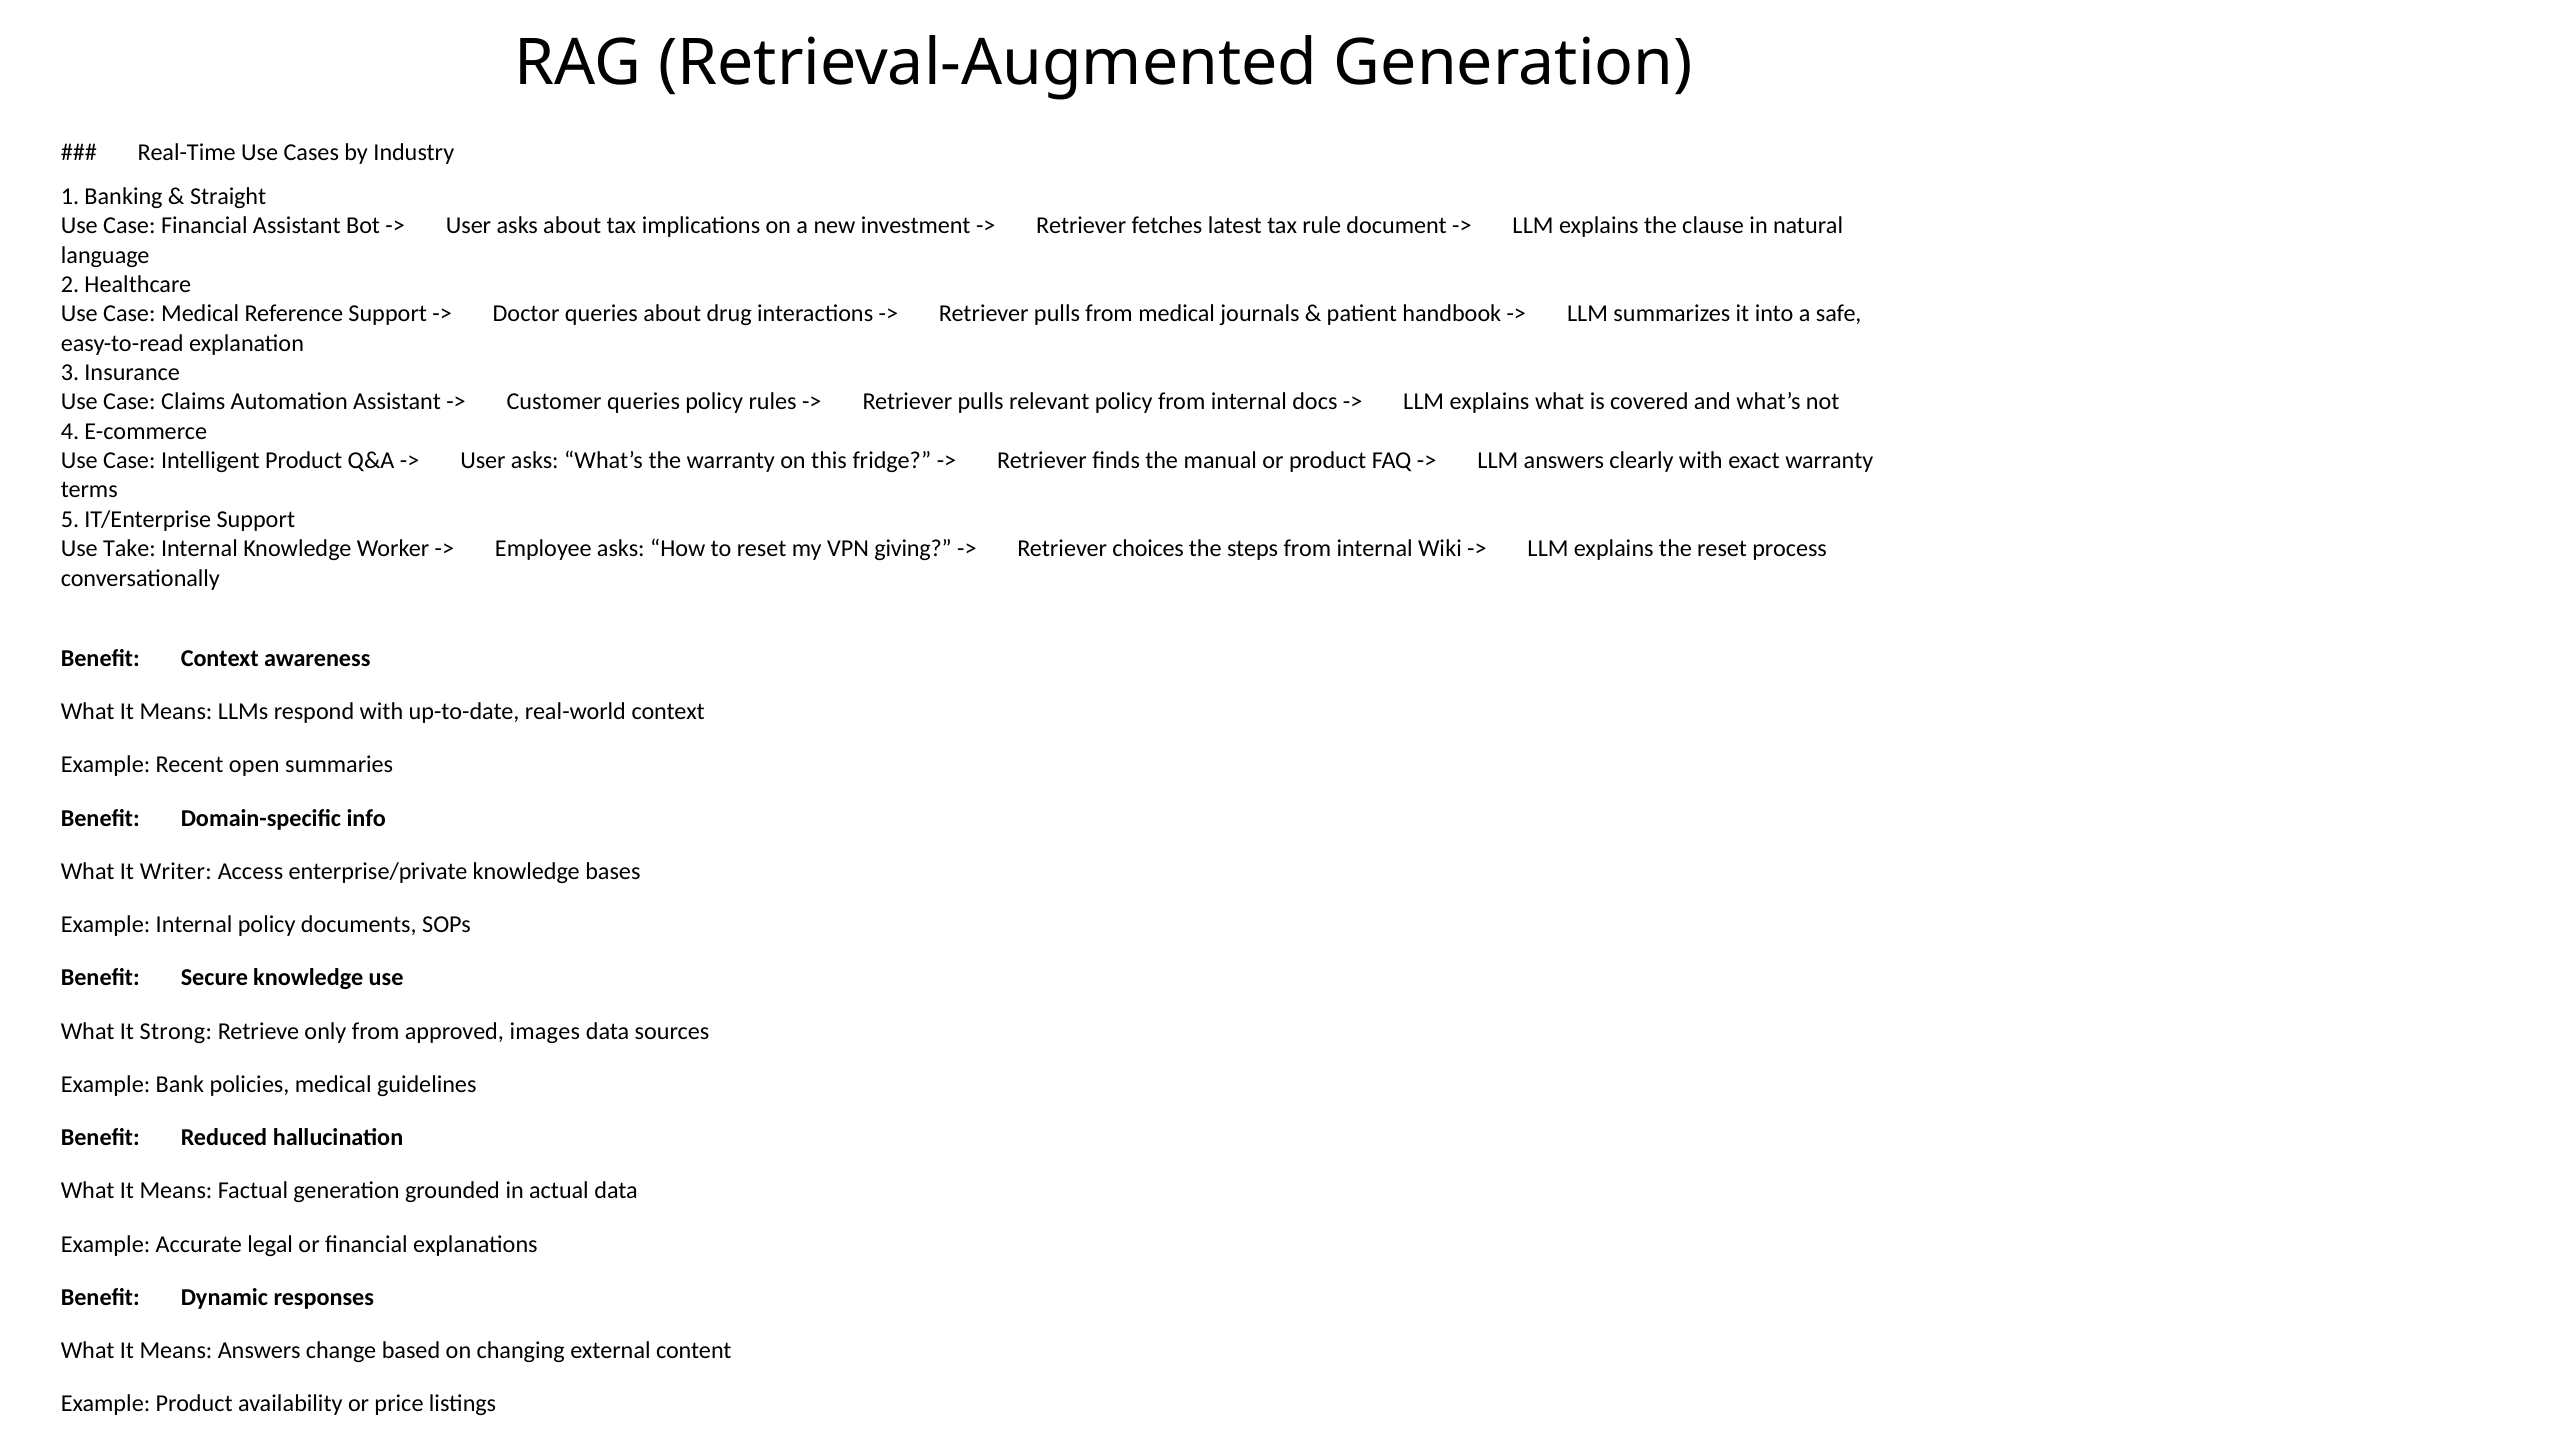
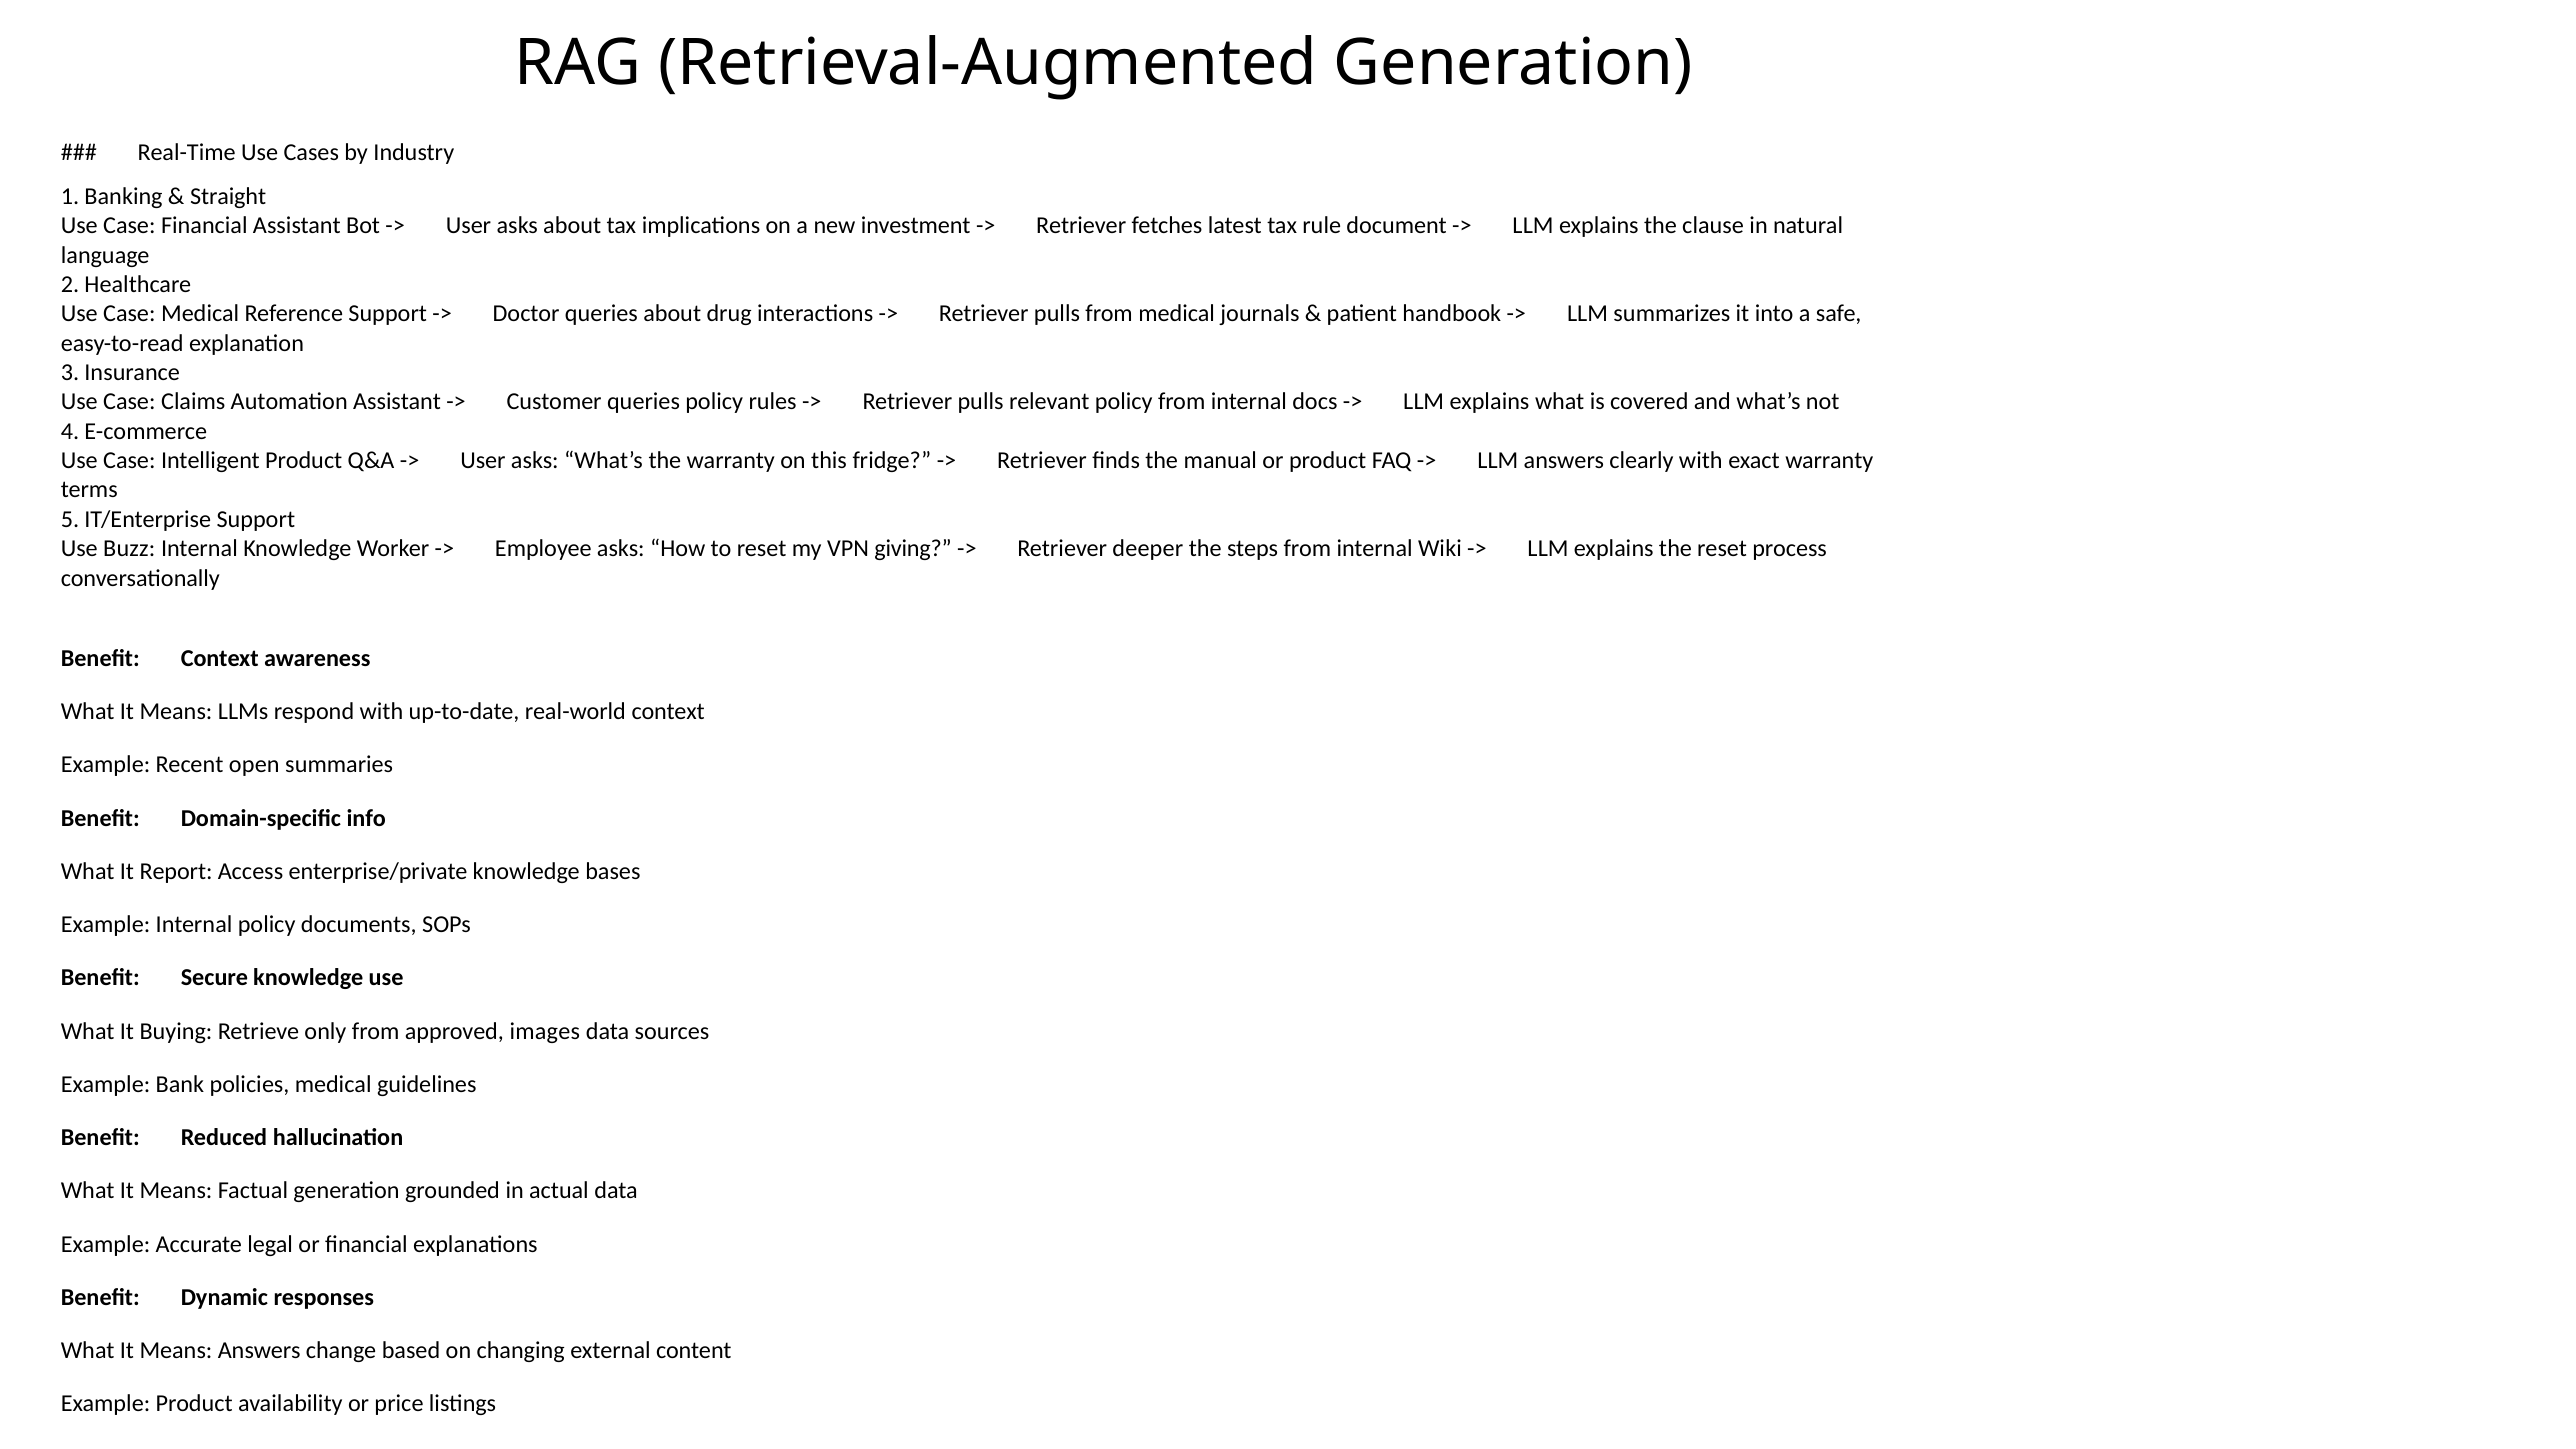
Take: Take -> Buzz
choices: choices -> deeper
Writer: Writer -> Report
Strong: Strong -> Buying
